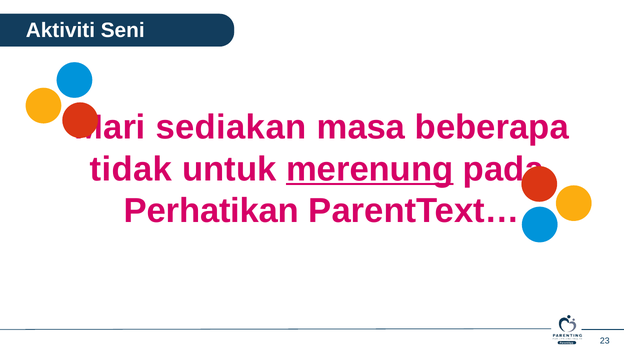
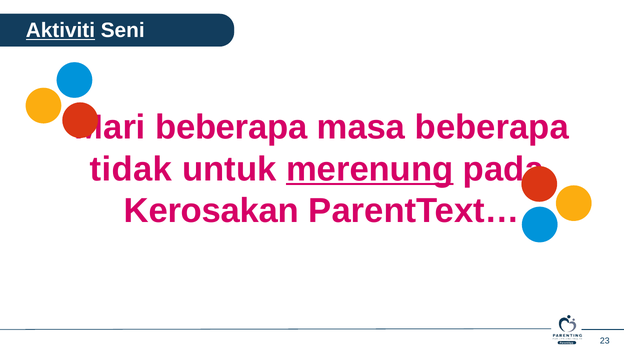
Aktiviti underline: none -> present
sediakan at (231, 127): sediakan -> beberapa
Perhatikan: Perhatikan -> Kerosakan
